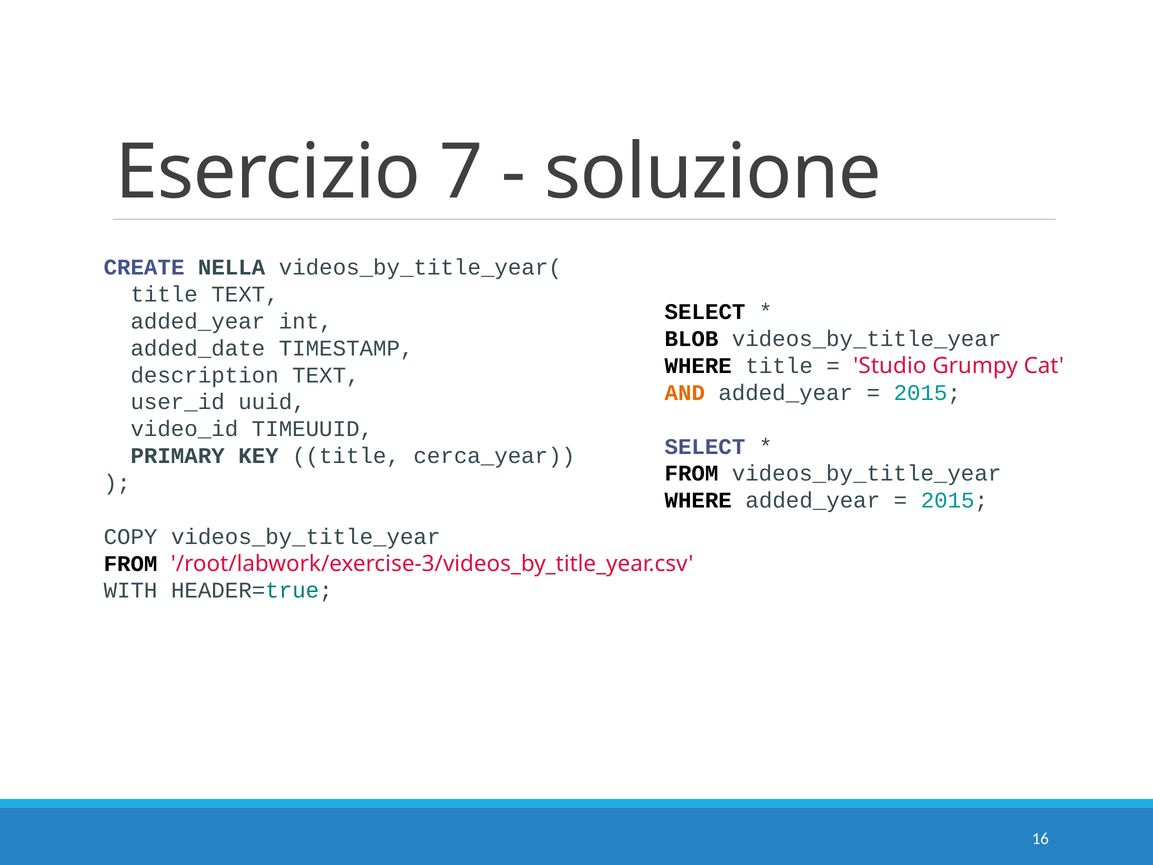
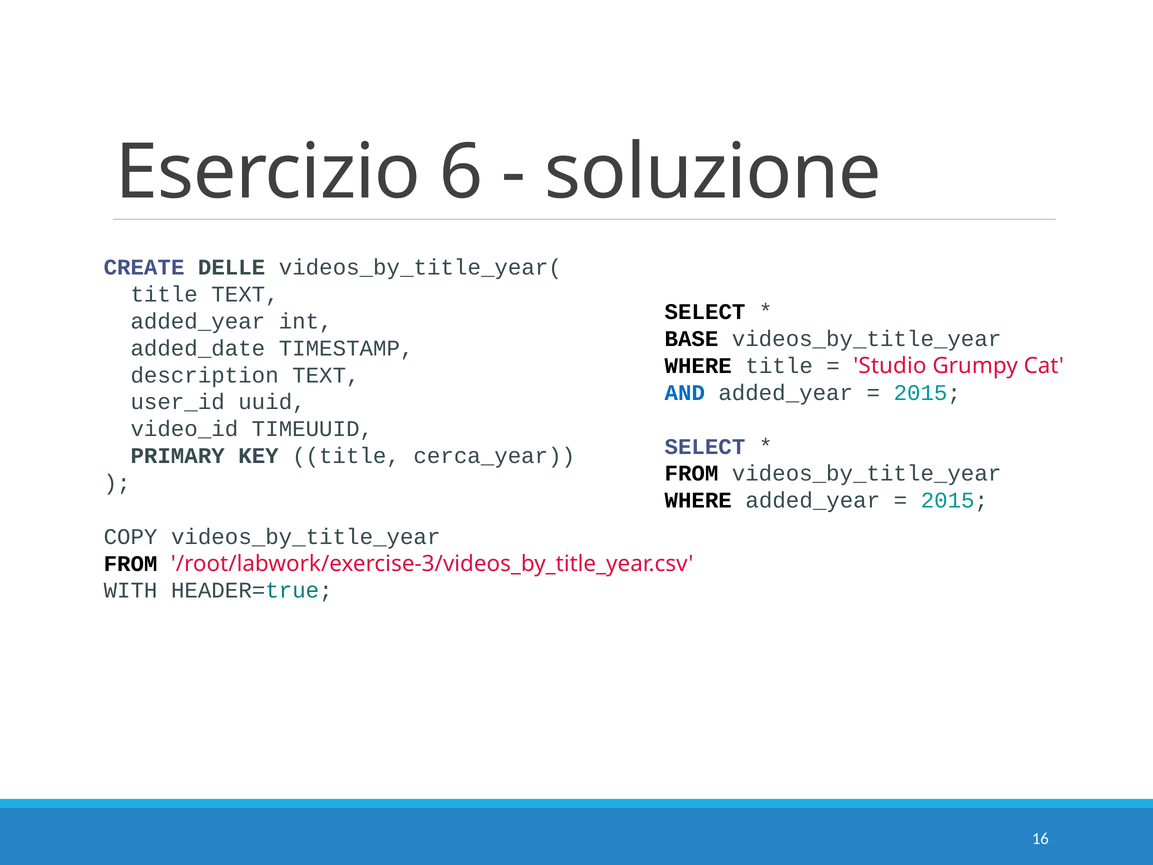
7: 7 -> 6
NELLA: NELLA -> DELLE
BLOB: BLOB -> BASE
AND colour: orange -> blue
